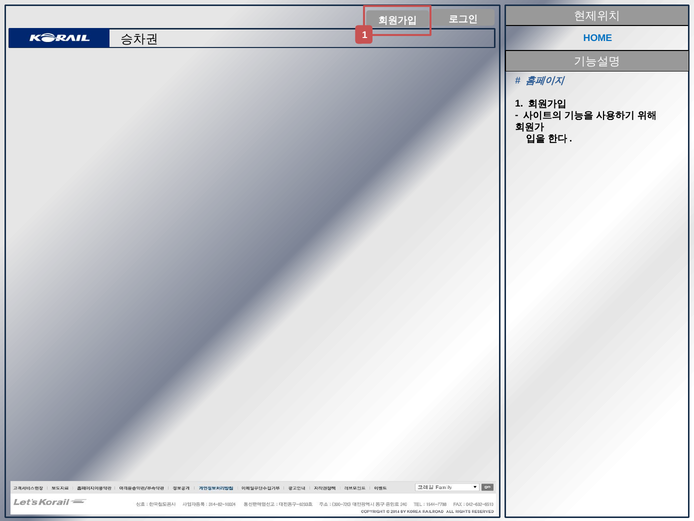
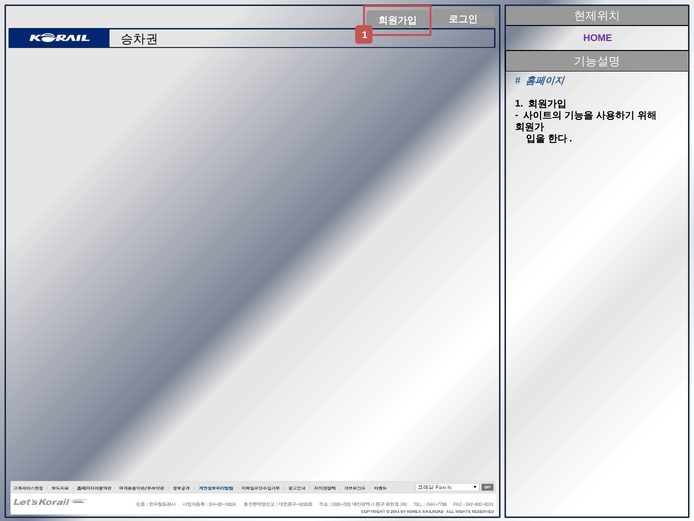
HOME colour: blue -> purple
